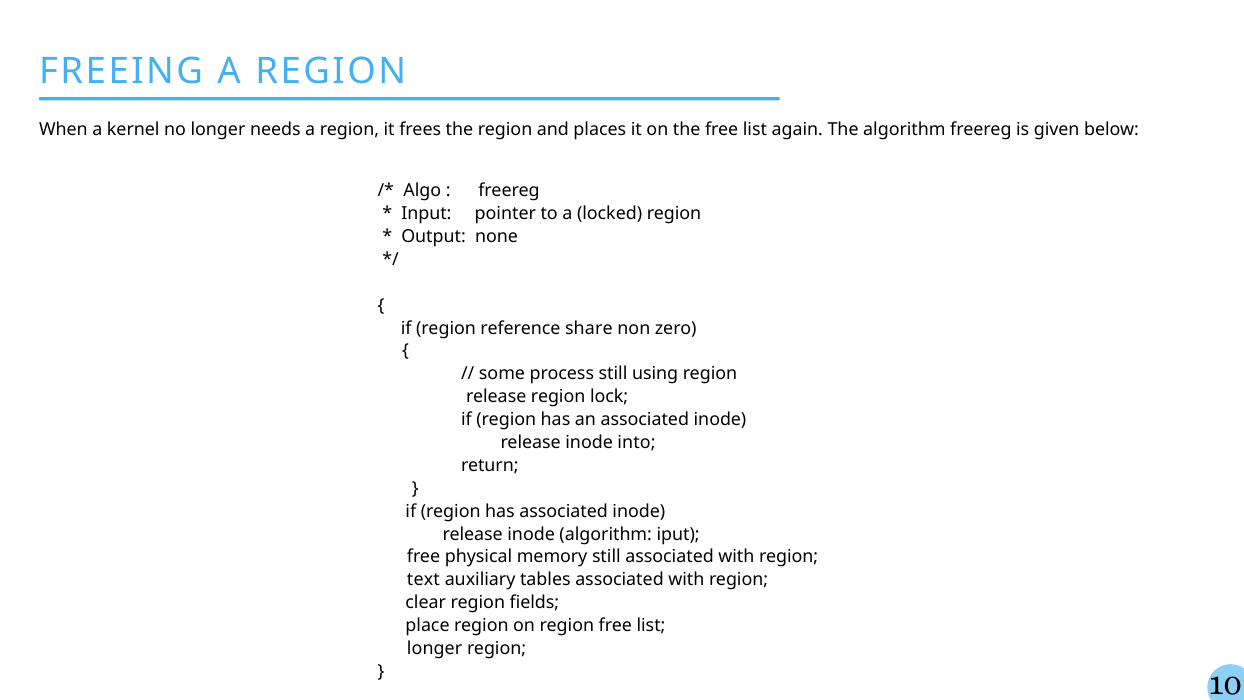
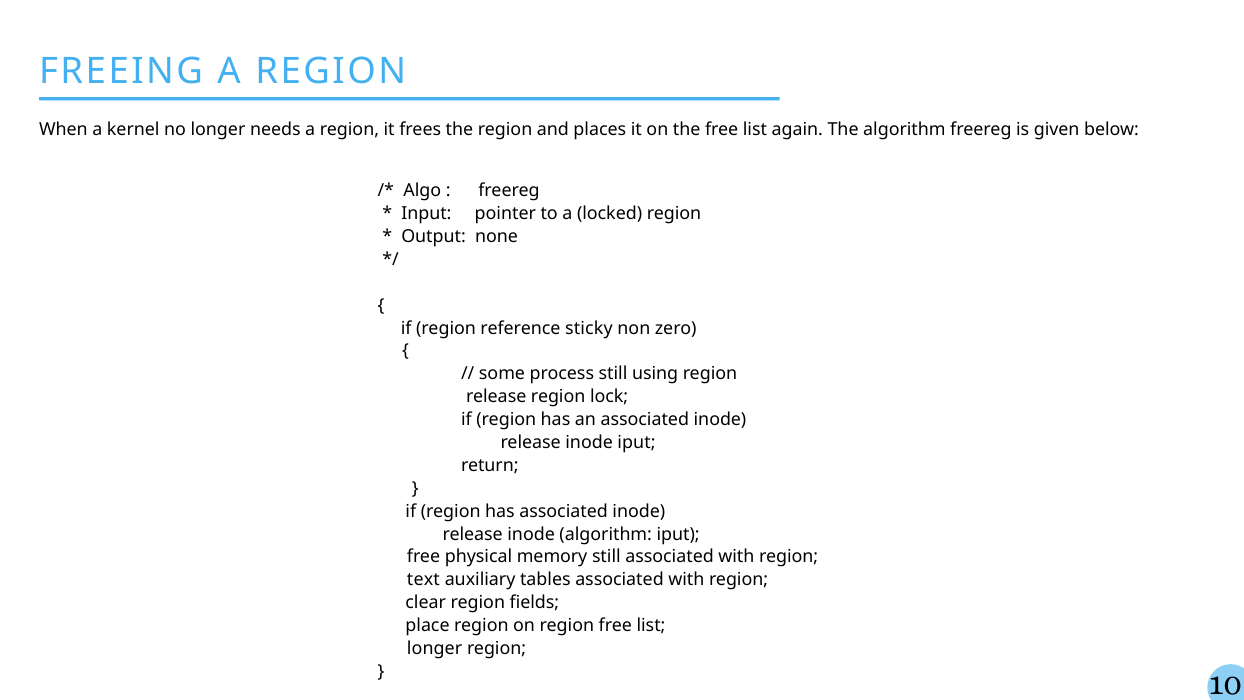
share: share -> sticky
inode into: into -> iput
